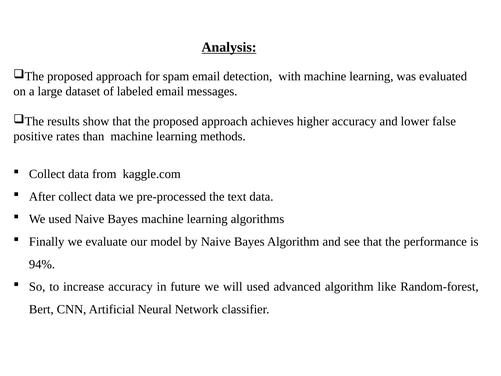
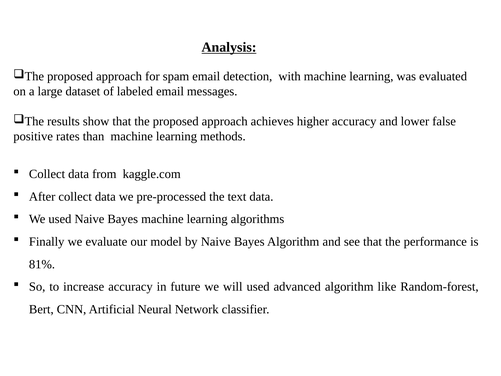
94%: 94% -> 81%
